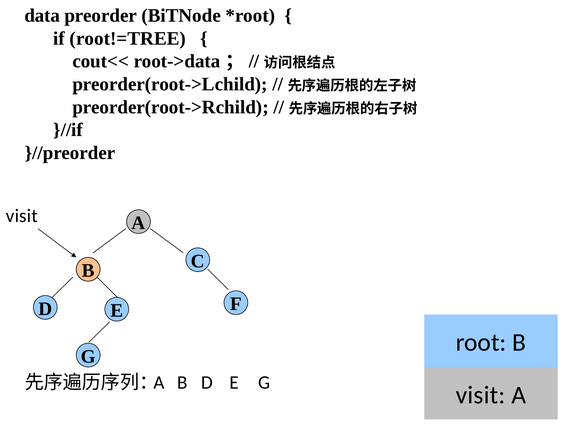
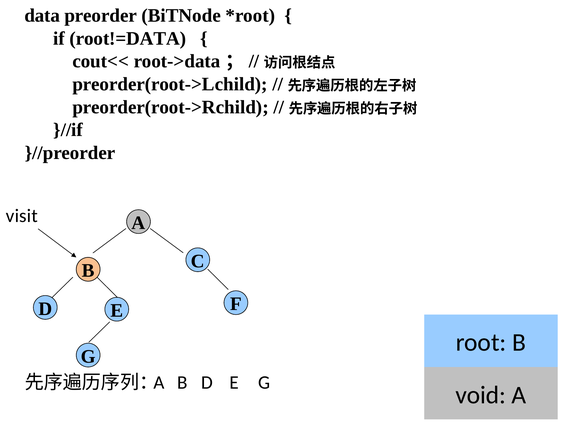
root!=TREE: root!=TREE -> root!=DATA
visit at (481, 395): visit -> void
